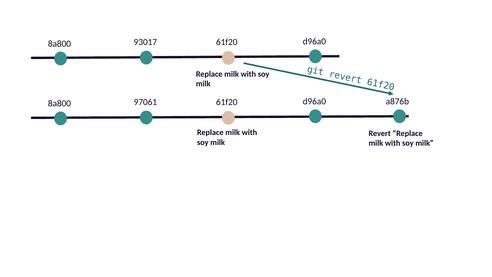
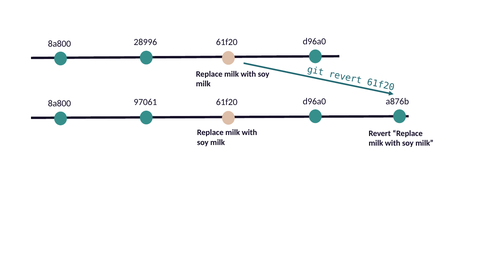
93017: 93017 -> 28996
